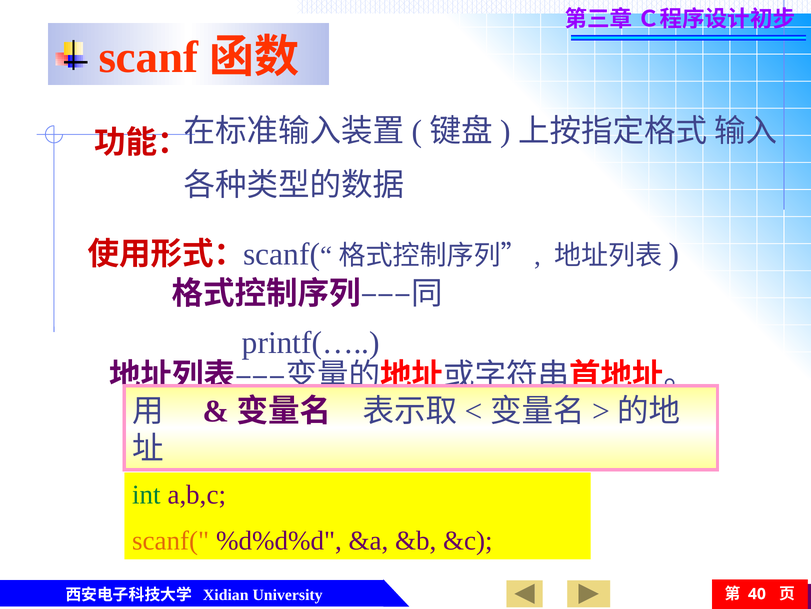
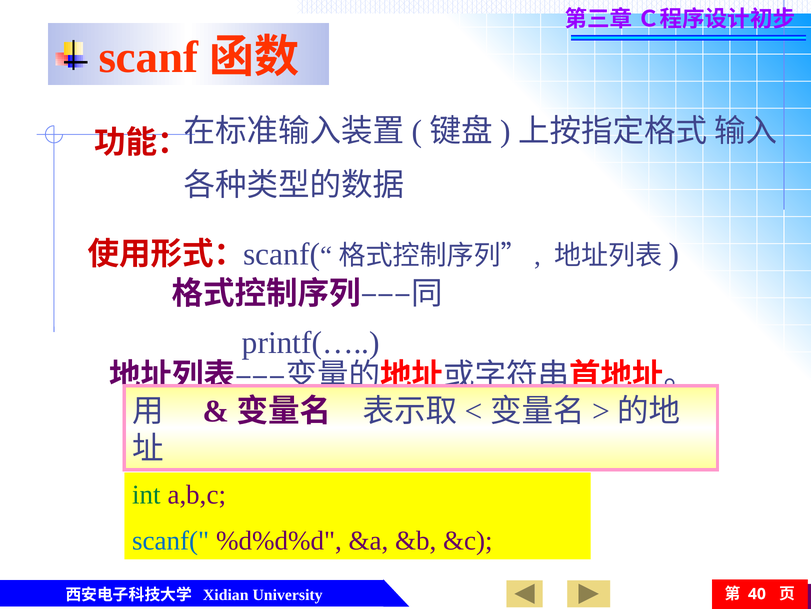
scanf( at (171, 540) colour: orange -> blue
